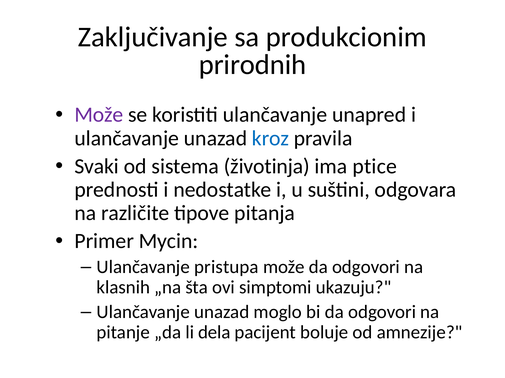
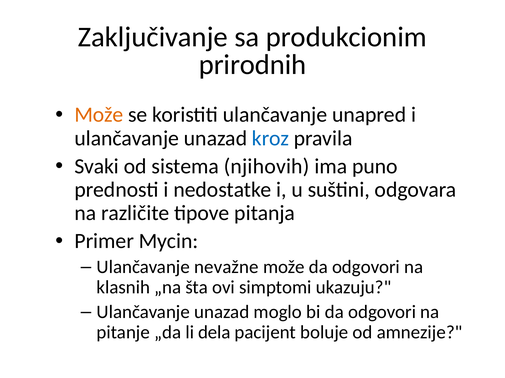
Može at (99, 115) colour: purple -> orange
životinja: životinja -> njihovih
ptice: ptice -> puno
pristupa: pristupa -> nevažne
